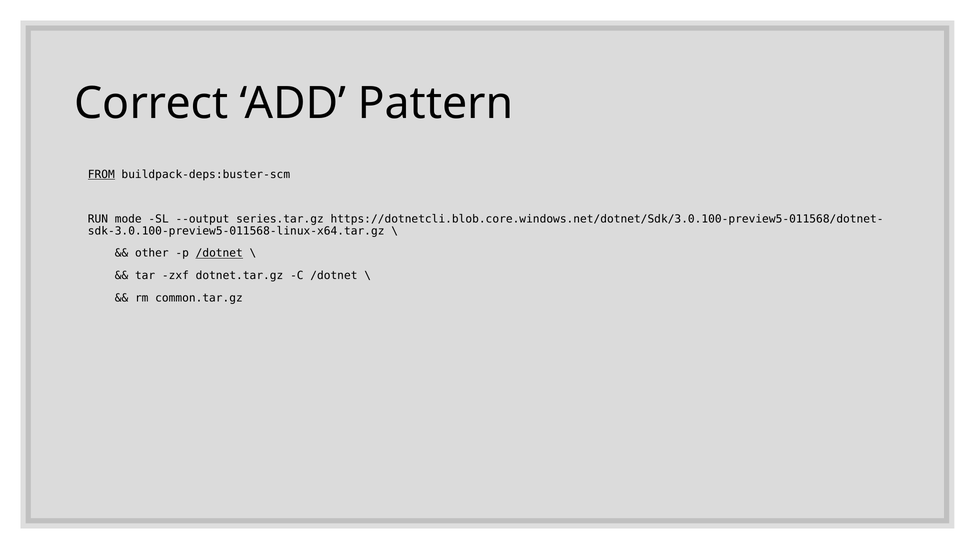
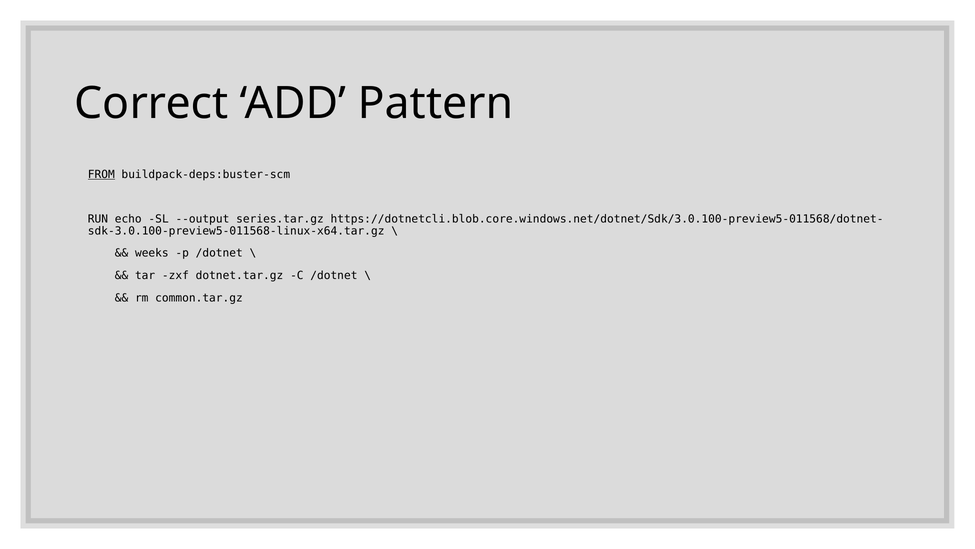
mode: mode -> echo
other: other -> weeks
/dotnet at (219, 253) underline: present -> none
